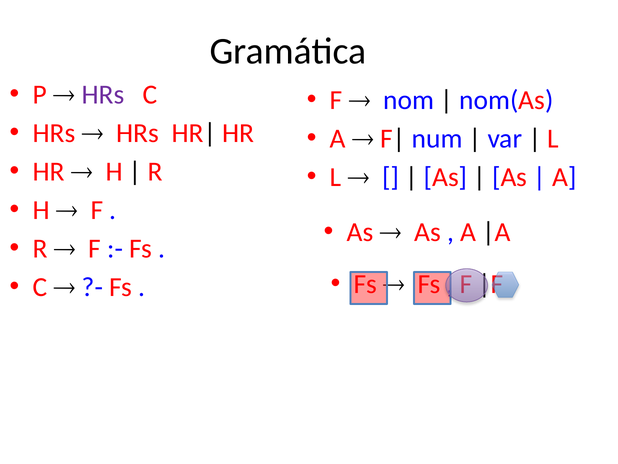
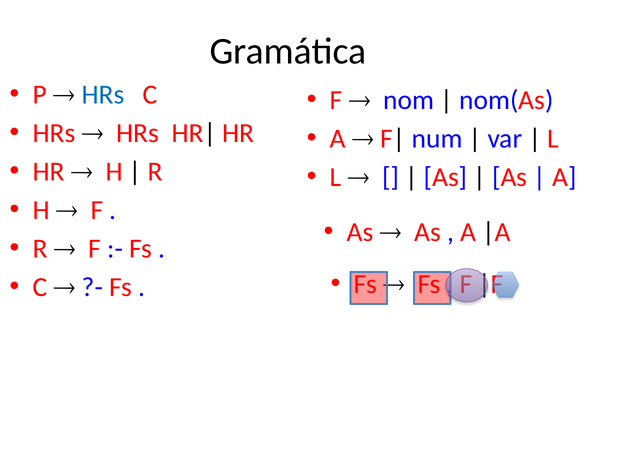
HRs at (103, 95) colour: purple -> blue
